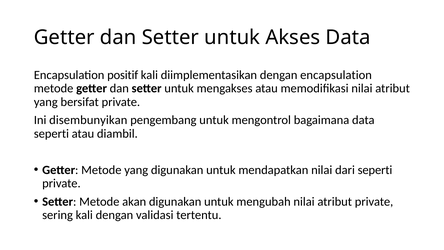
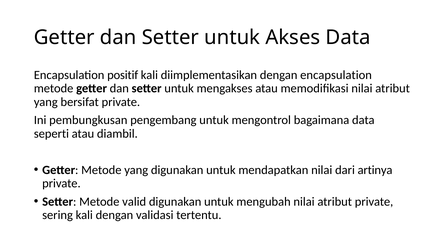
disembunyikan: disembunyikan -> pembungkusan
dari seperti: seperti -> artinya
akan: akan -> valid
